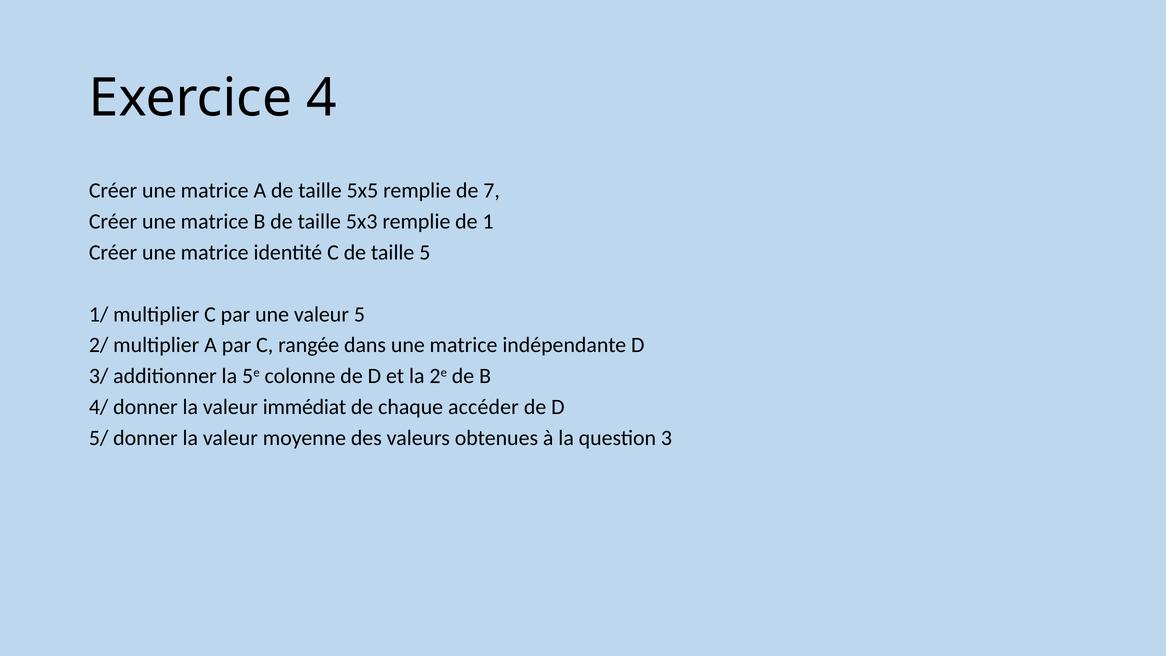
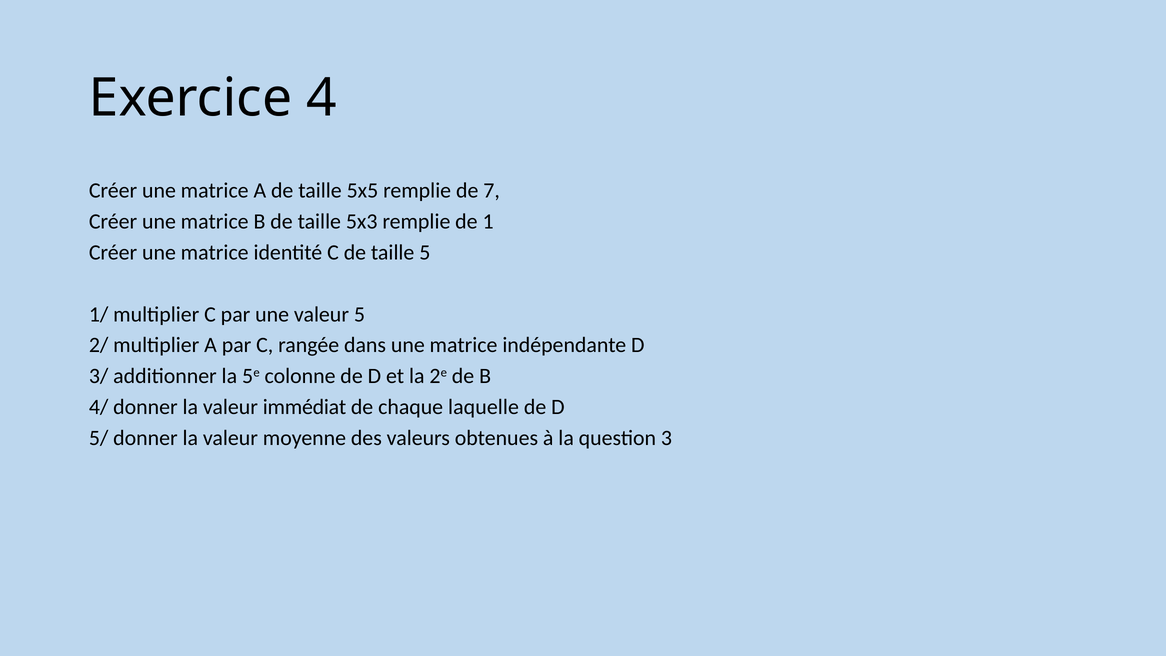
accéder: accéder -> laquelle
